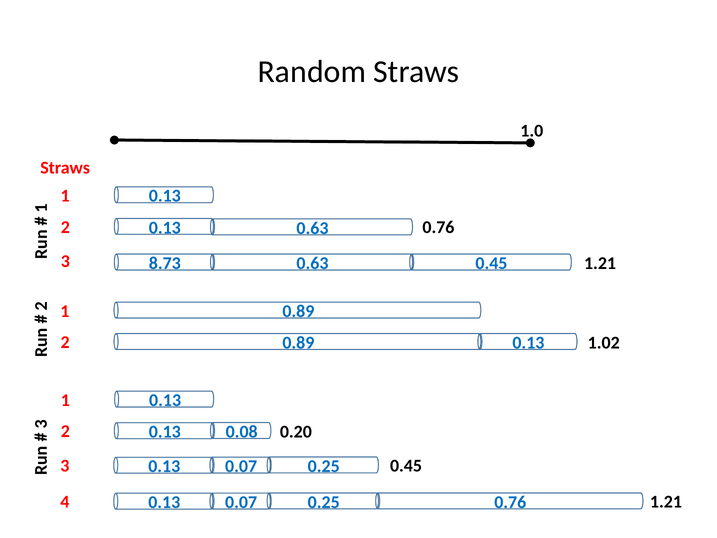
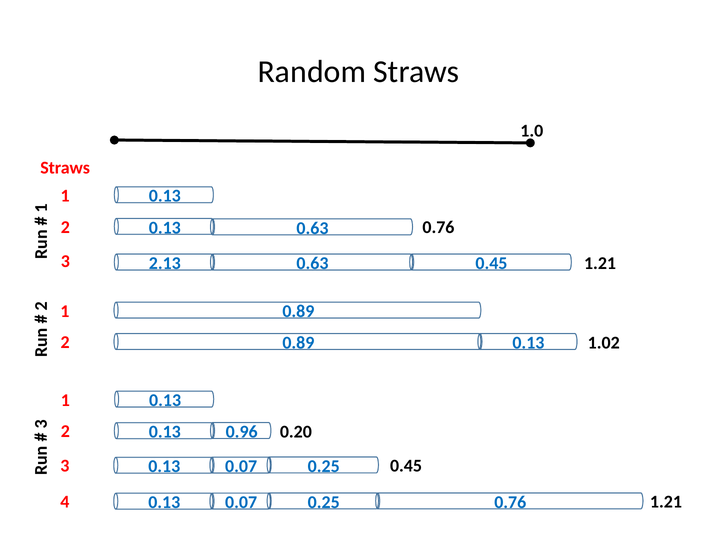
8.73: 8.73 -> 2.13
0.08: 0.08 -> 0.96
